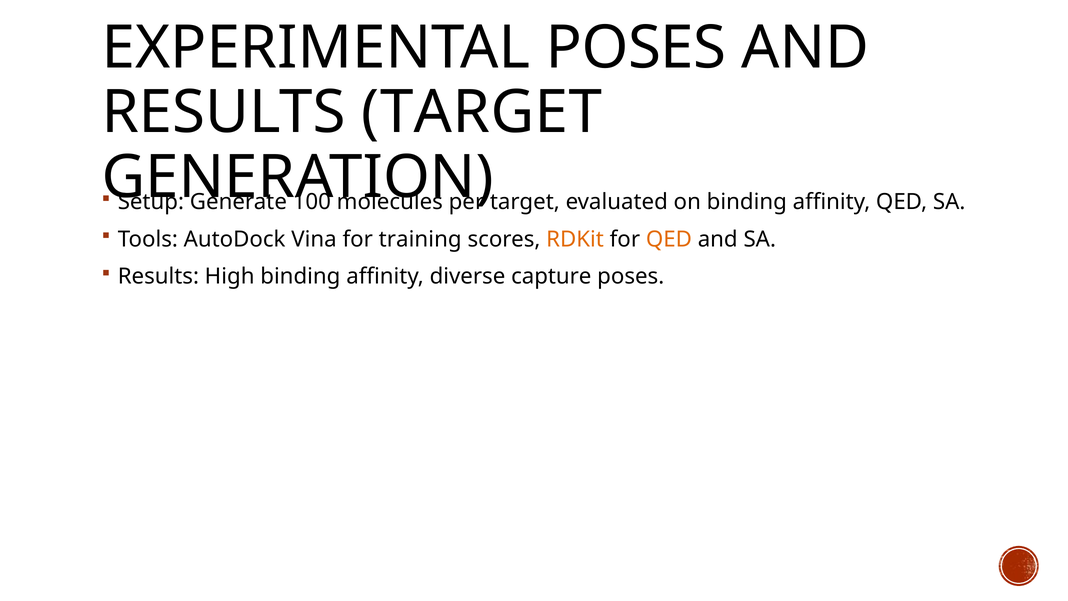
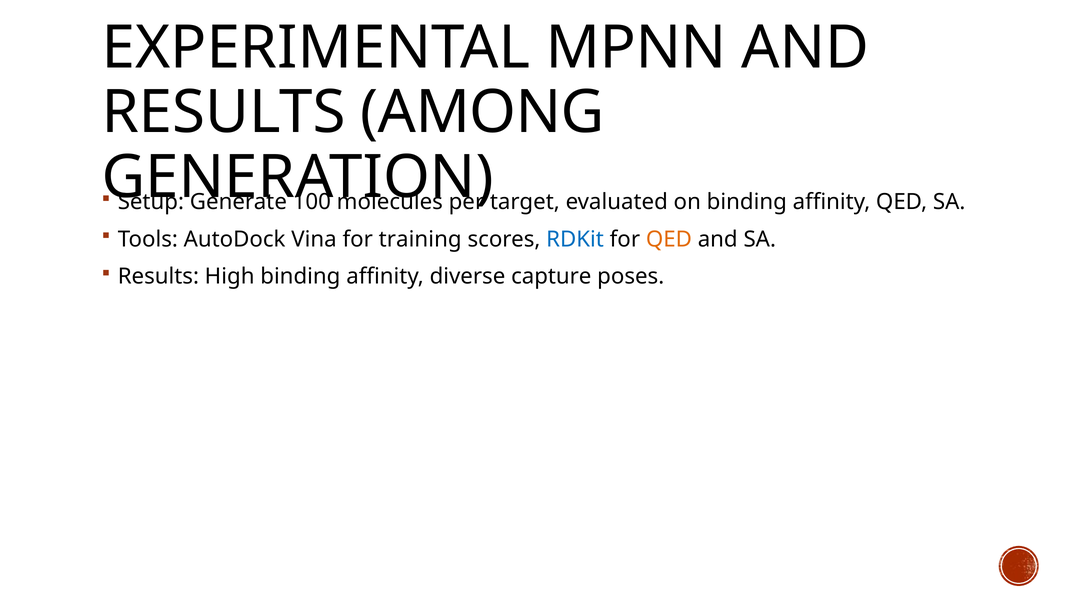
EXPERIMENTAL POSES: POSES -> MPNN
RESULTS TARGET: TARGET -> AMONG
RDKit colour: orange -> blue
